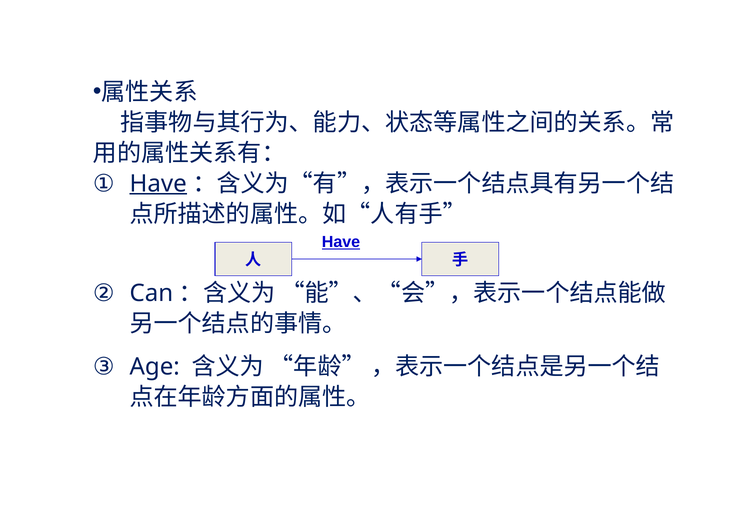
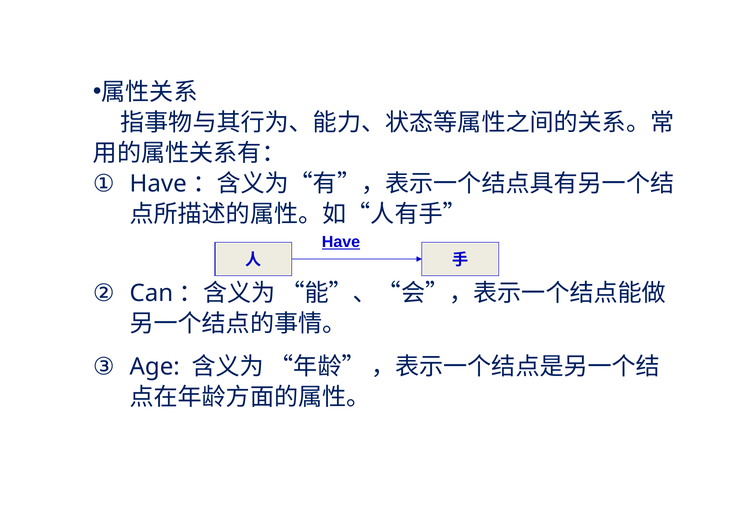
Have at (158, 184) underline: present -> none
